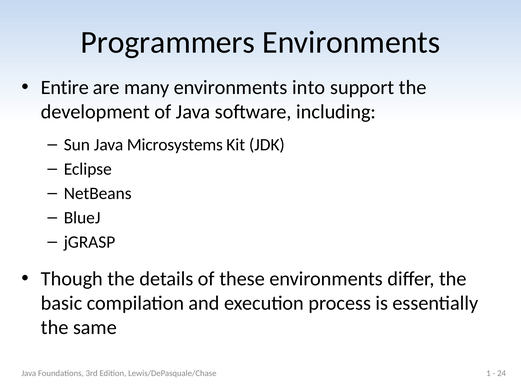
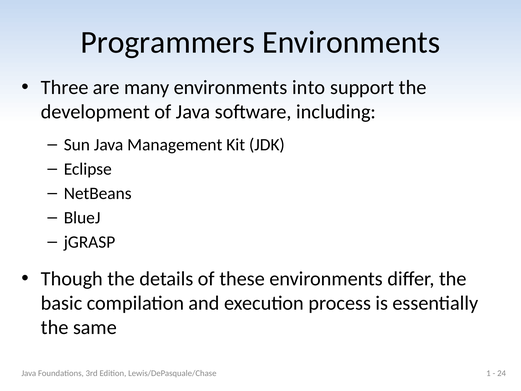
Entire: Entire -> Three
Microsystems: Microsystems -> Management
